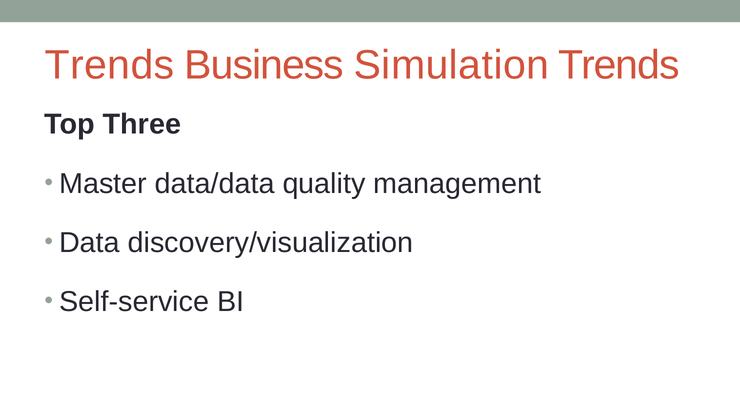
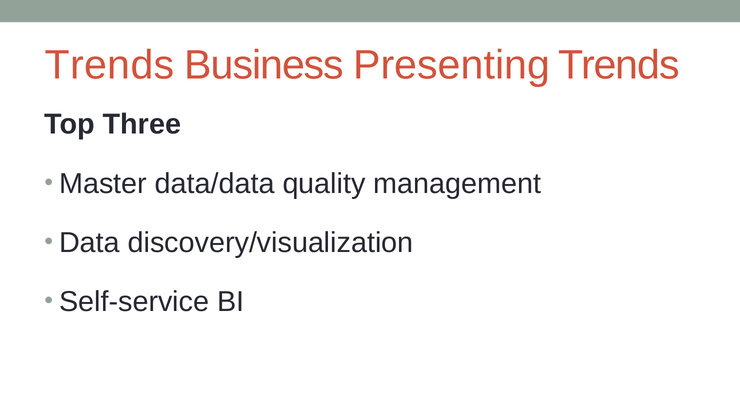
Simulation: Simulation -> Presenting
